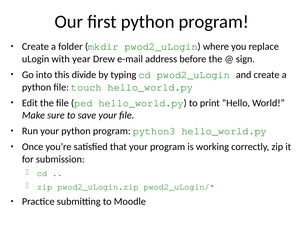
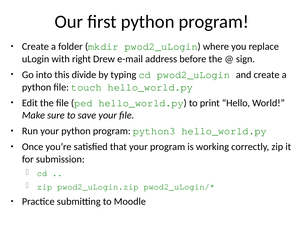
year: year -> right
